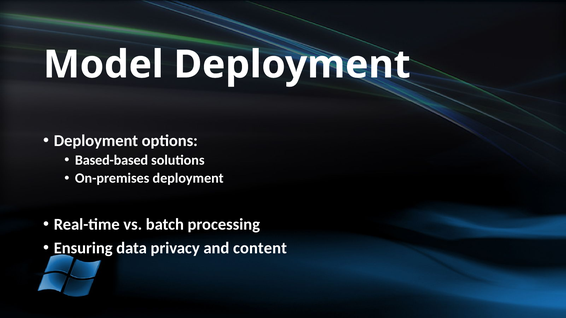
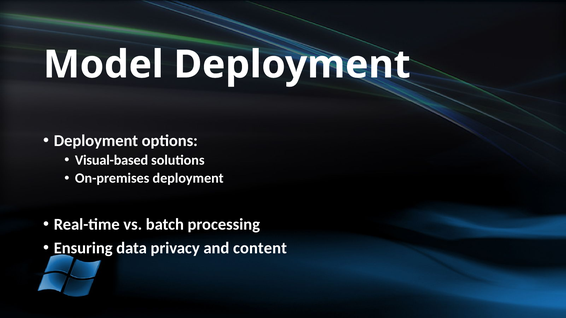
Based-based: Based-based -> Visual-based
